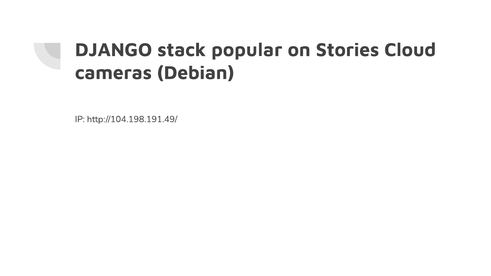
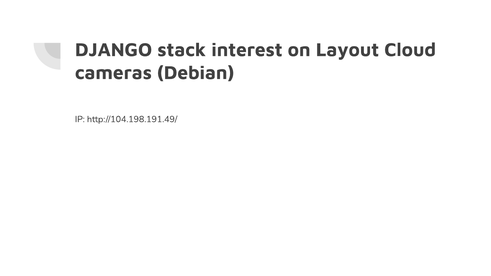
popular: popular -> interest
Stories: Stories -> Layout
